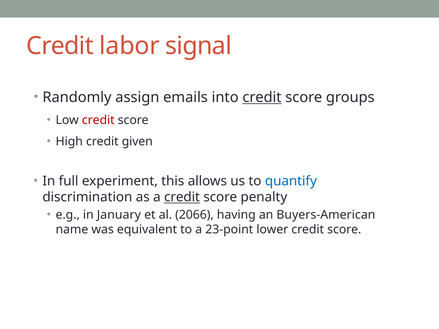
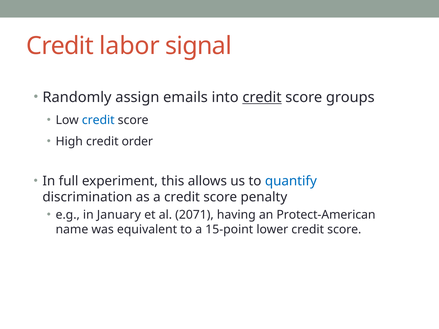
credit at (98, 120) colour: red -> blue
given: given -> order
credit at (182, 197) underline: present -> none
2066: 2066 -> 2071
Buyers-American: Buyers-American -> Protect-American
23-point: 23-point -> 15-point
